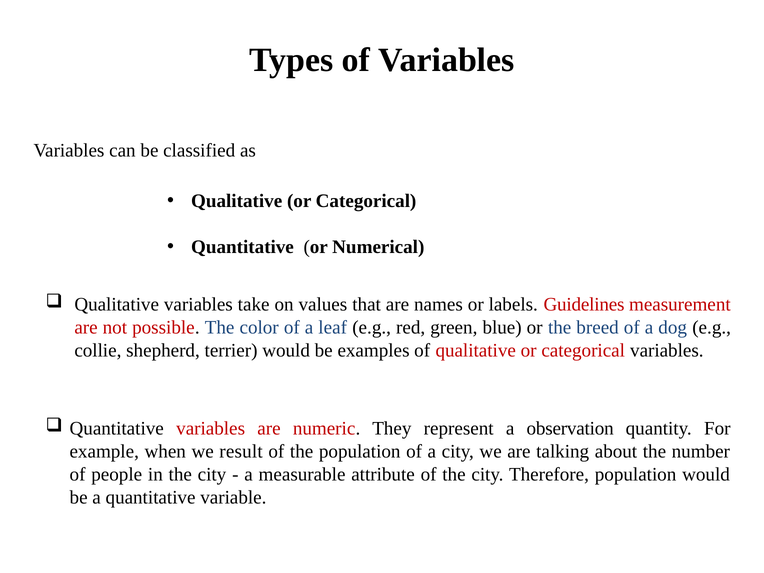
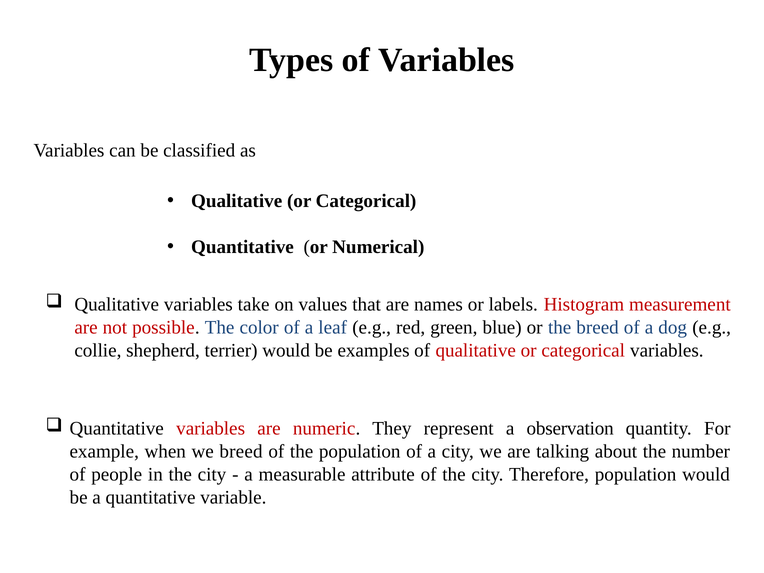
Guidelines: Guidelines -> Histogram
we result: result -> breed
